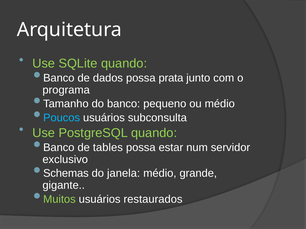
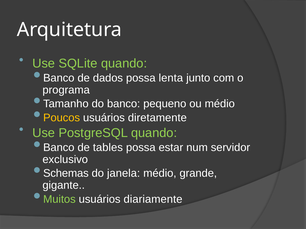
prata: prata -> lenta
Poucos colour: light blue -> yellow
subconsulta: subconsulta -> diretamente
restaurados: restaurados -> diariamente
